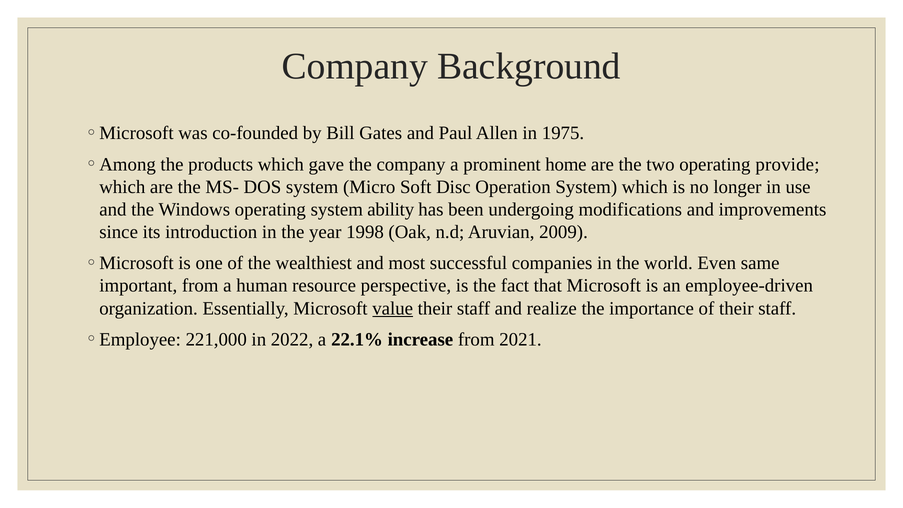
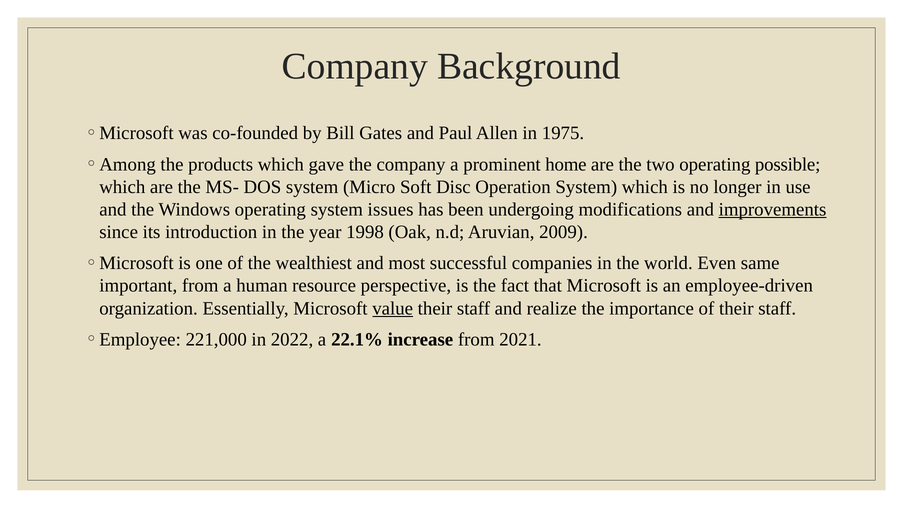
provide: provide -> possible
ability: ability -> issues
improvements underline: none -> present
